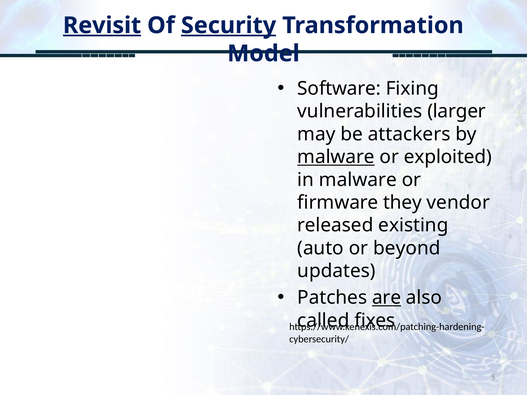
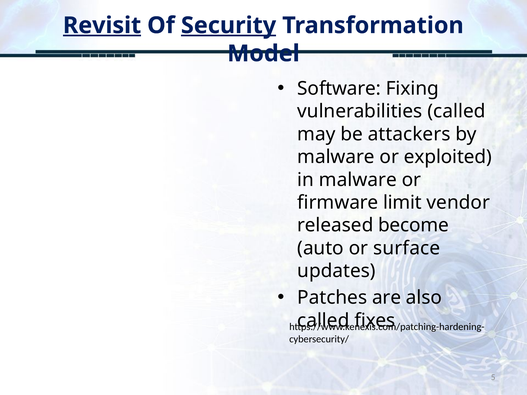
vulnerabilities larger: larger -> called
malware at (336, 157) underline: present -> none
they: they -> limit
existing: existing -> become
beyond: beyond -> surface
are underline: present -> none
